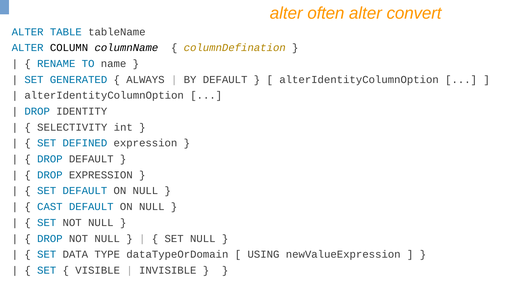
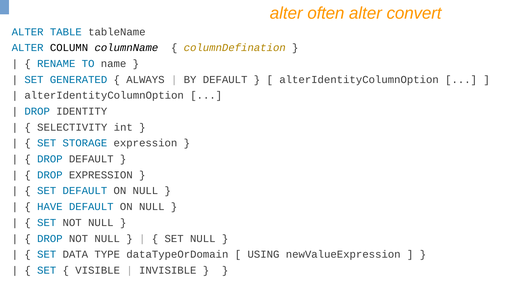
DEFINED: DEFINED -> STORAGE
CAST: CAST -> HAVE
